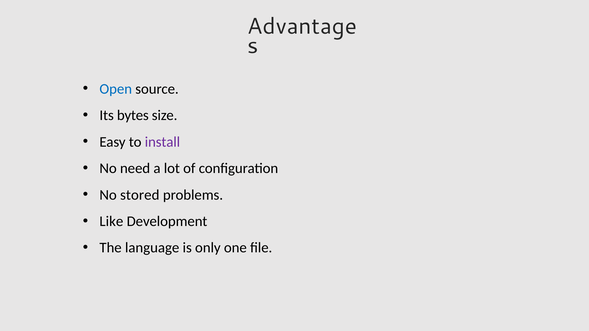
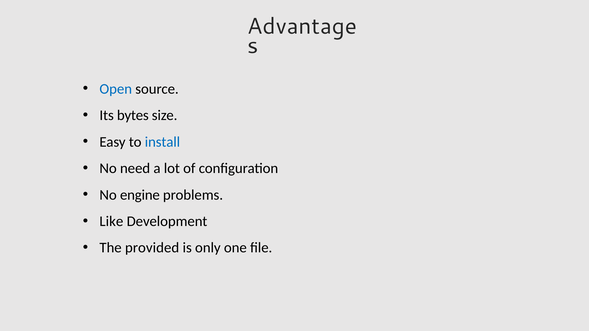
install colour: purple -> blue
stored: stored -> engine
language: language -> provided
